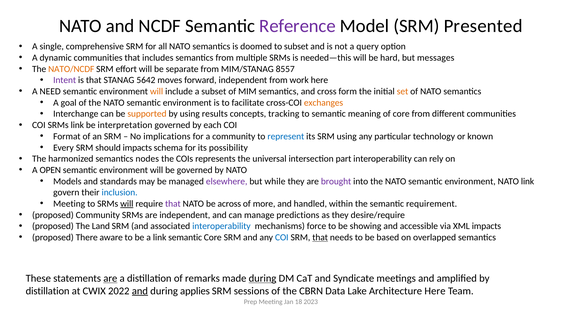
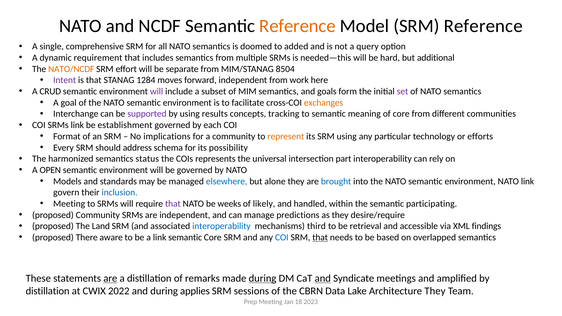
Reference at (298, 26) colour: purple -> orange
SRM Presented: Presented -> Reference
to subset: subset -> added
dynamic communities: communities -> requirement
messages: messages -> additional
8557: 8557 -> 8504
5642: 5642 -> 1284
NEED: NEED -> CRUD
will at (157, 91) colour: orange -> purple
cross: cross -> goals
set colour: orange -> purple
supported colour: orange -> purple
interpretation: interpretation -> establishment
represent colour: blue -> orange
known: known -> efforts
should impacts: impacts -> address
nodes: nodes -> status
elsewhere colour: purple -> blue
while: while -> alone
brought colour: purple -> blue
will at (127, 204) underline: present -> none
across: across -> weeks
more: more -> likely
requirement: requirement -> participating
force: force -> third
showing: showing -> retrieval
XML impacts: impacts -> findings
and at (323, 278) underline: none -> present
and at (140, 291) underline: present -> none
Architecture Here: Here -> They
